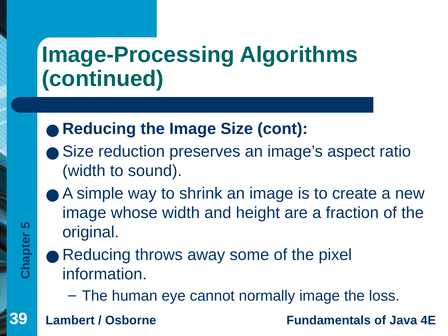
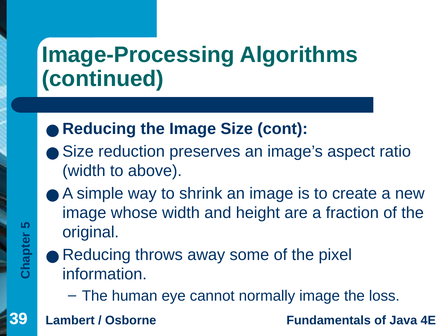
sound: sound -> above
